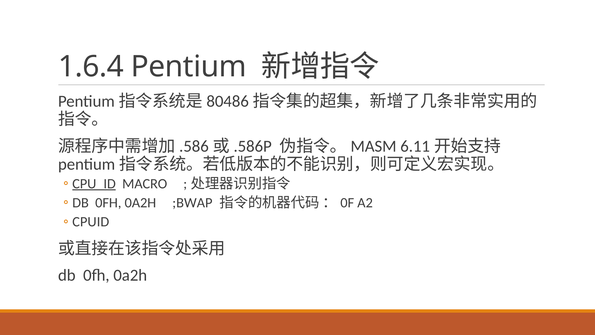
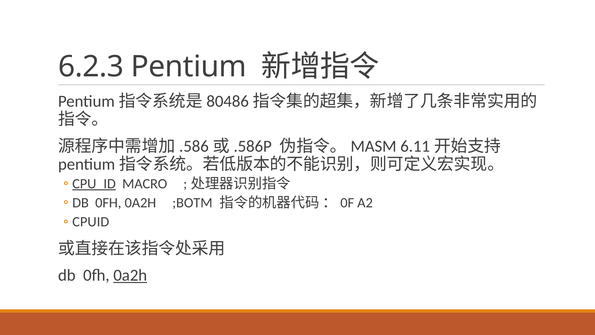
1.6.4: 1.6.4 -> 6.2.3
;BWAP: ;BWAP -> ;BOTM
0a2h at (130, 275) underline: none -> present
